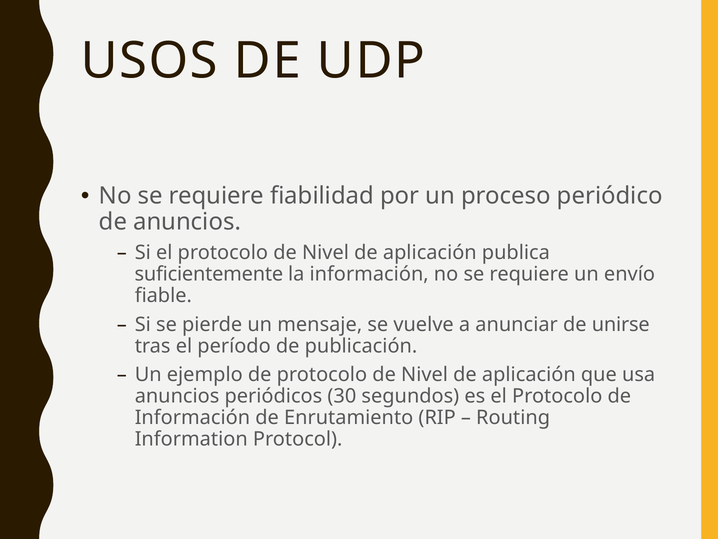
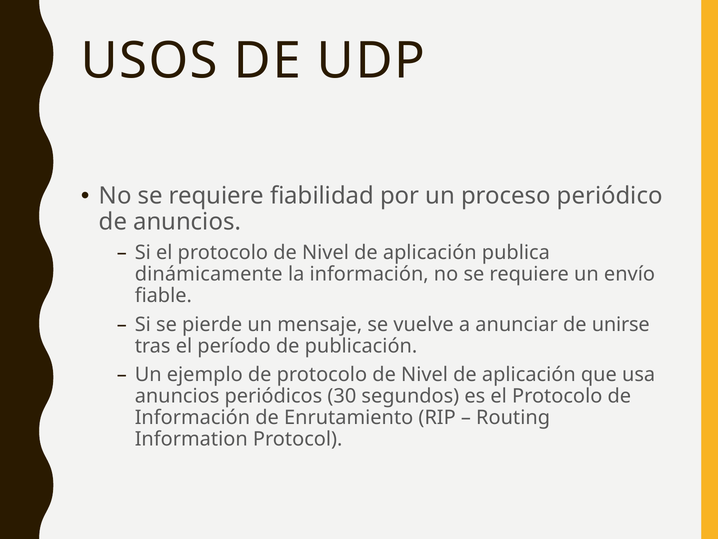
suficientemente: suficientemente -> dinámicamente
